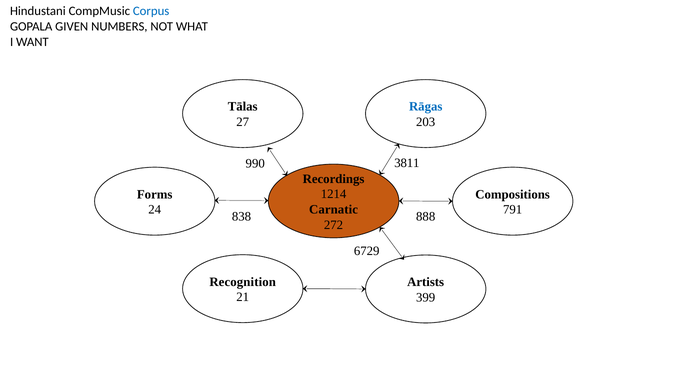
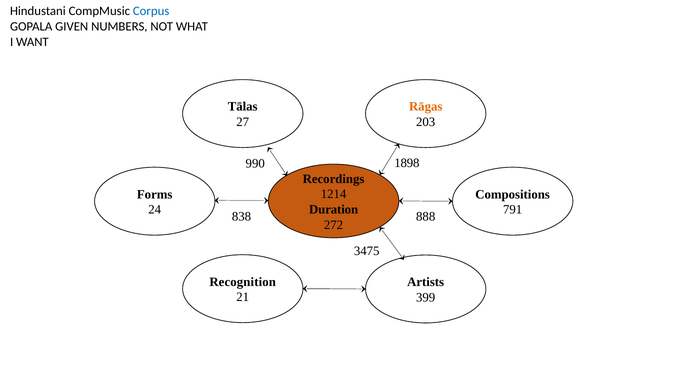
Rāgas colour: blue -> orange
3811: 3811 -> 1898
Carnatic: Carnatic -> Duration
6729: 6729 -> 3475
